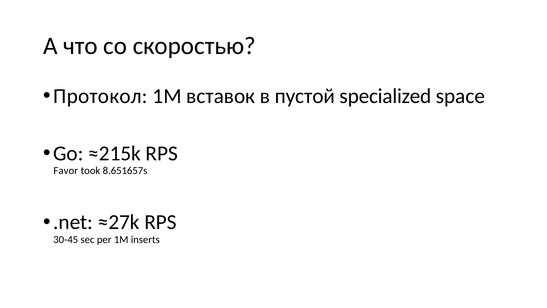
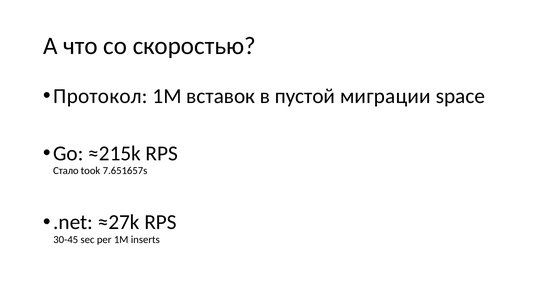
specialized: specialized -> миграции
Favor: Favor -> Стало
8.651657s: 8.651657s -> 7.651657s
